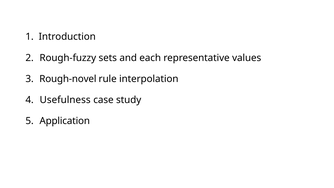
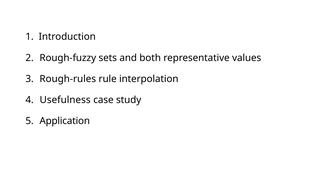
each: each -> both
Rough-novel: Rough-novel -> Rough-rules
